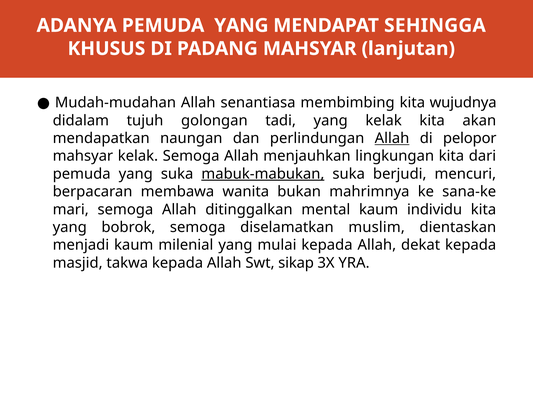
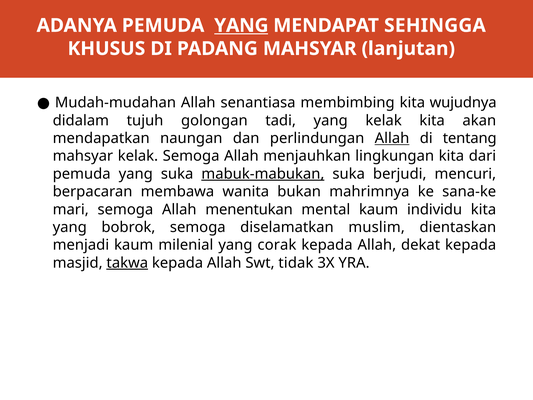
YANG at (241, 25) underline: none -> present
pelopor: pelopor -> tentang
ditinggalkan: ditinggalkan -> menentukan
mulai: mulai -> corak
takwa underline: none -> present
sikap: sikap -> tidak
